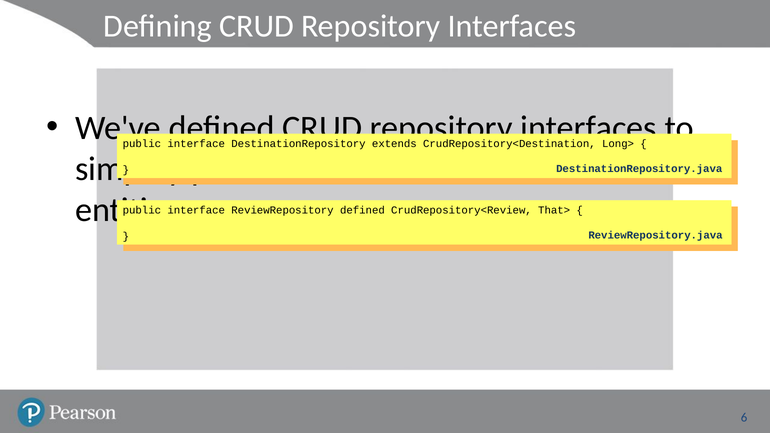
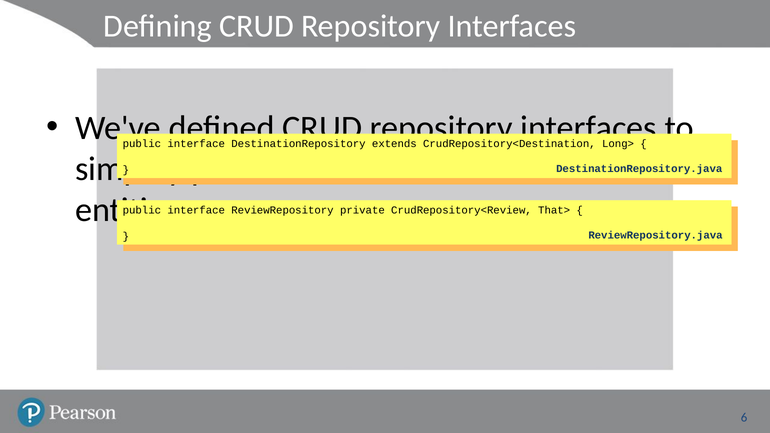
defined at (362, 210): defined -> private
